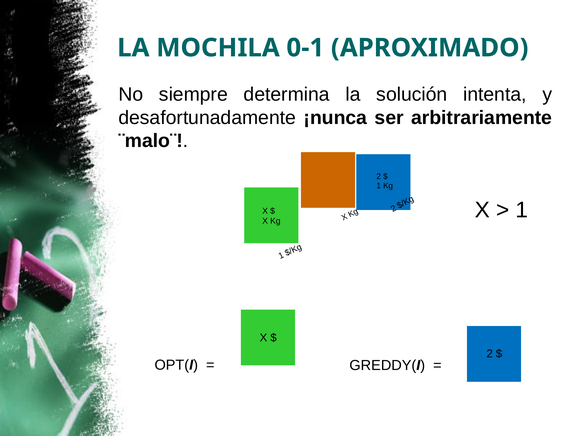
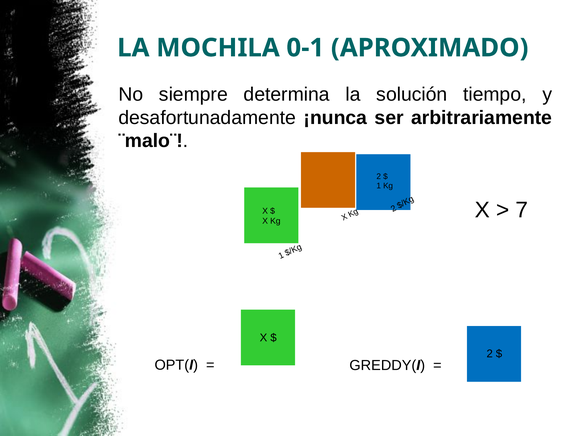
intenta: intenta -> tiempo
1 at (522, 210): 1 -> 7
